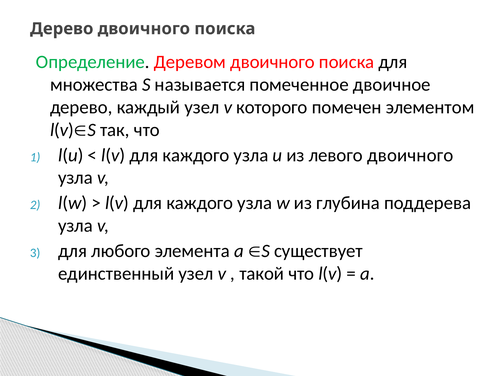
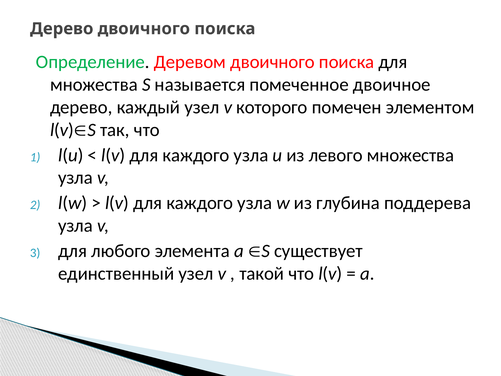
левого двоичного: двоичного -> множества
